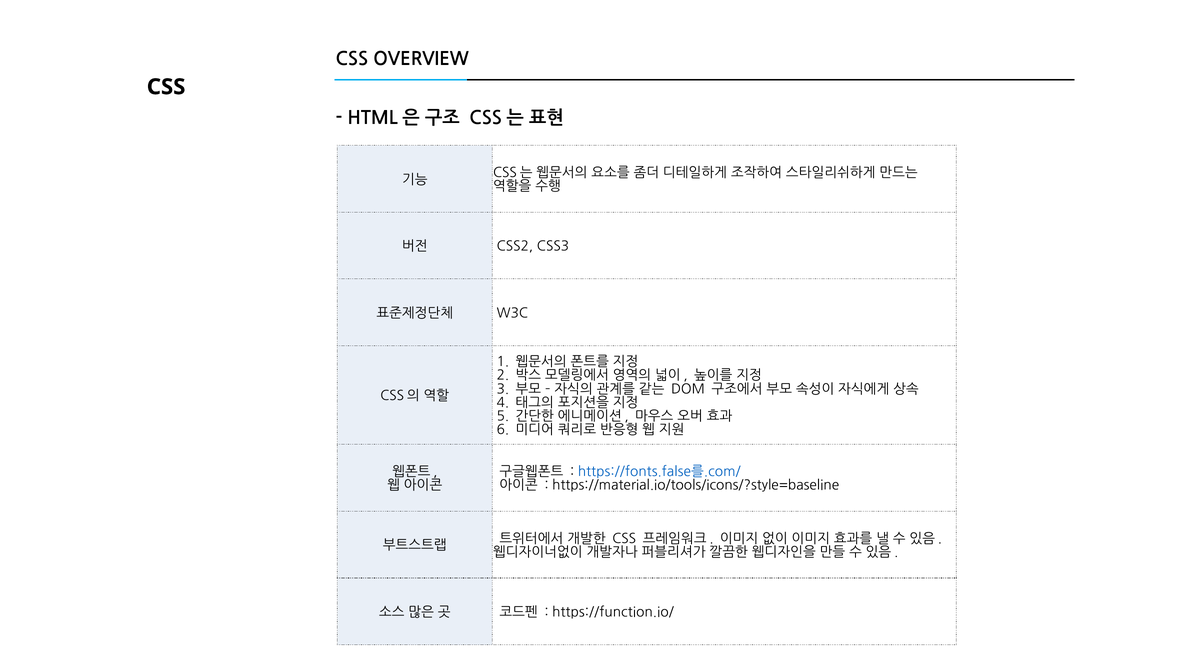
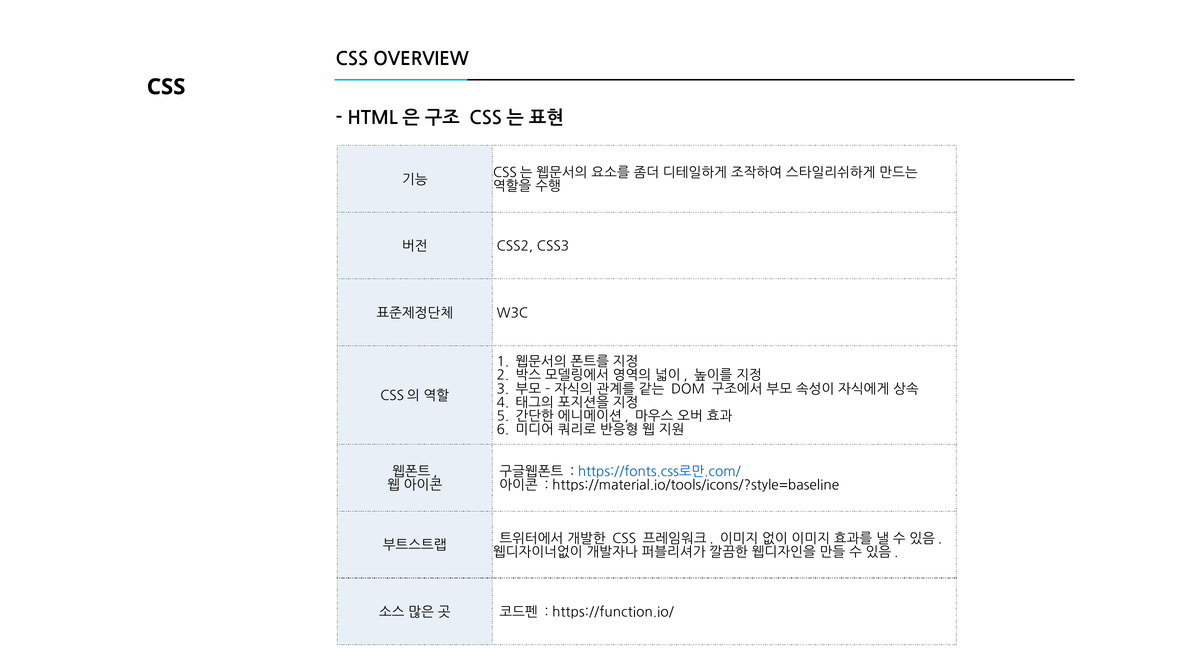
https://fonts.false를.com/: https://fonts.false를.com/ -> https://fonts.css로만.com/
